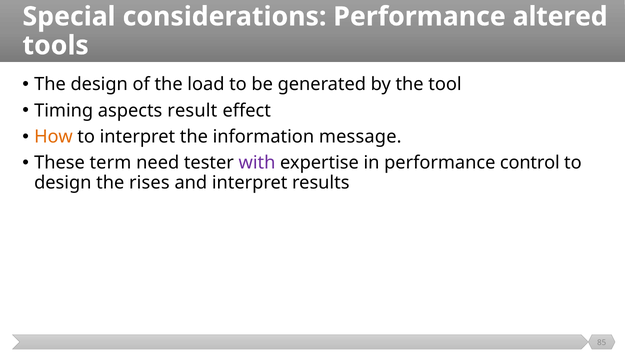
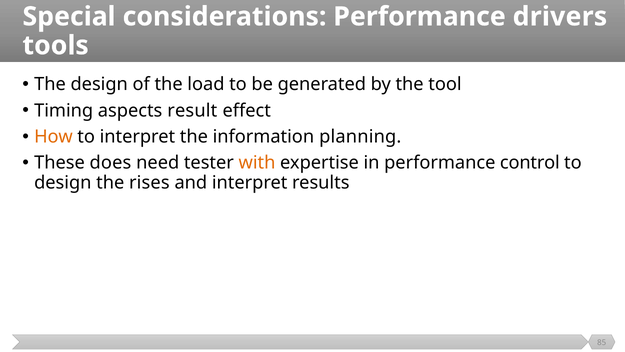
altered: altered -> drivers
message: message -> planning
term: term -> does
with colour: purple -> orange
